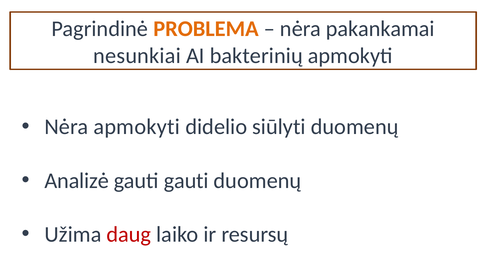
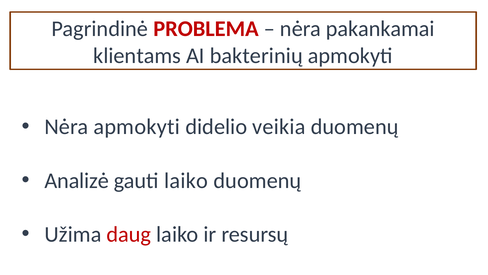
PROBLEMA colour: orange -> red
nesunkiai: nesunkiai -> klientams
siūlyti: siūlyti -> veikia
gauti gauti: gauti -> laiko
